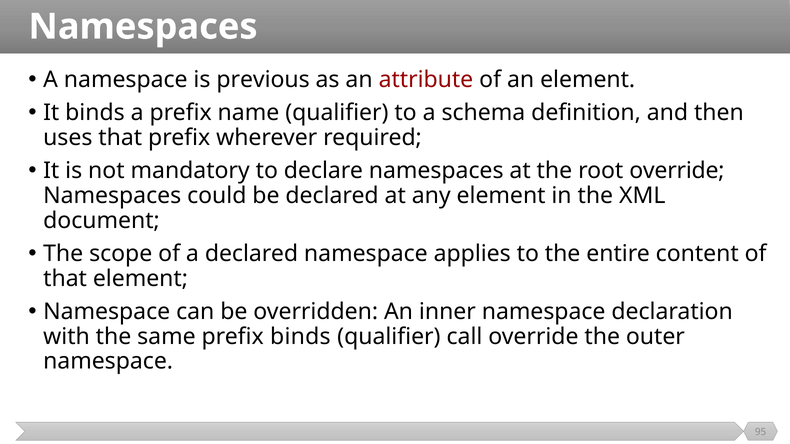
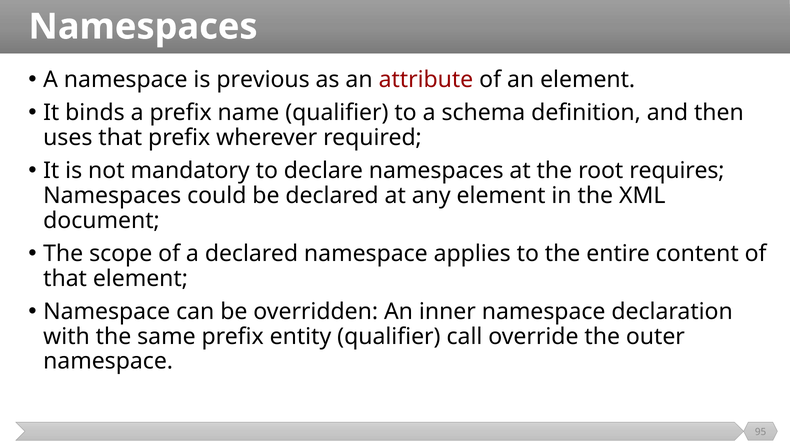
root override: override -> requires
prefix binds: binds -> entity
